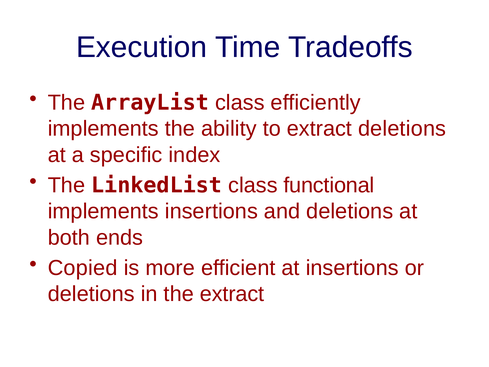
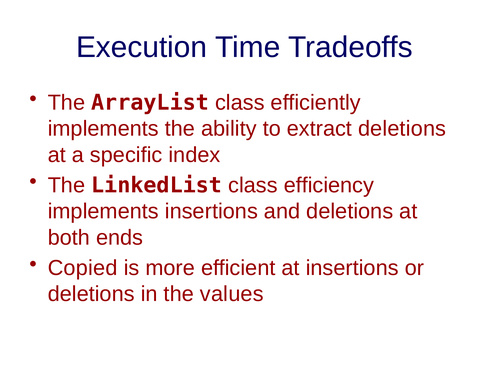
functional: functional -> efficiency
the extract: extract -> values
